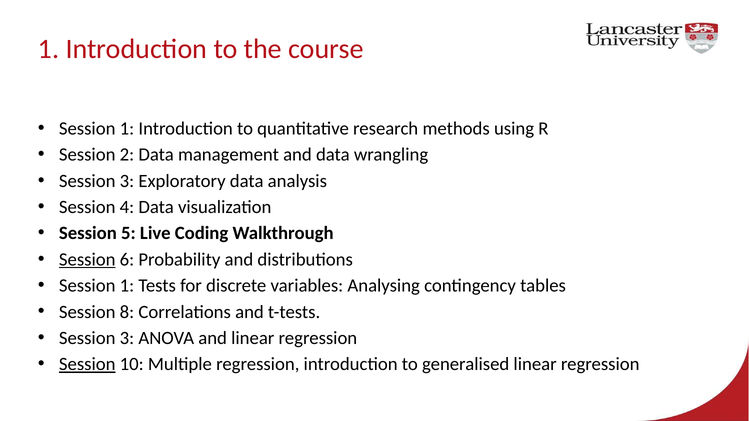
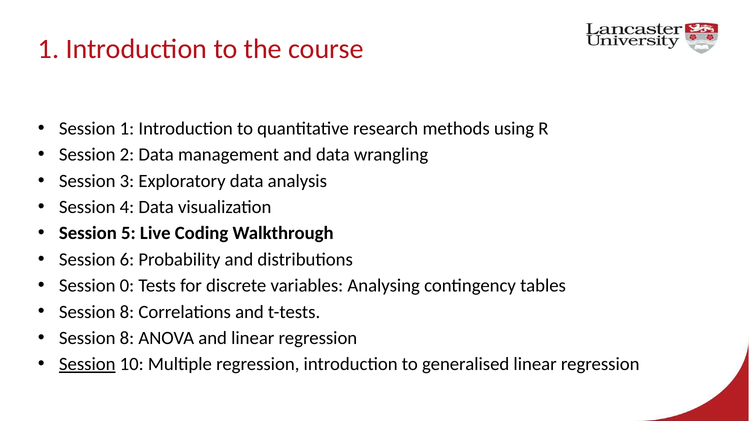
Session at (87, 260) underline: present -> none
1 at (127, 286): 1 -> 0
3 at (127, 338): 3 -> 8
